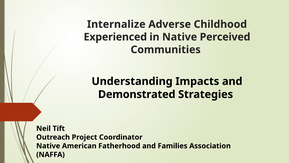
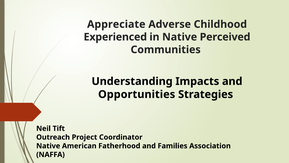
Internalize: Internalize -> Appreciate
Demonstrated: Demonstrated -> Opportunities
